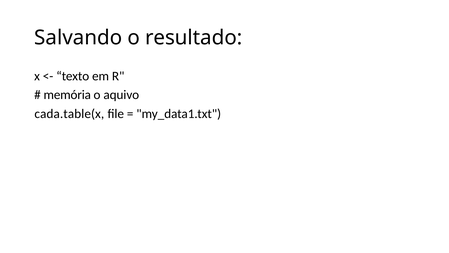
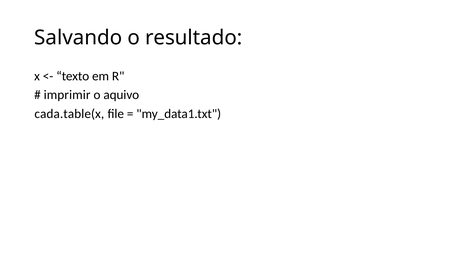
memória: memória -> imprimir
